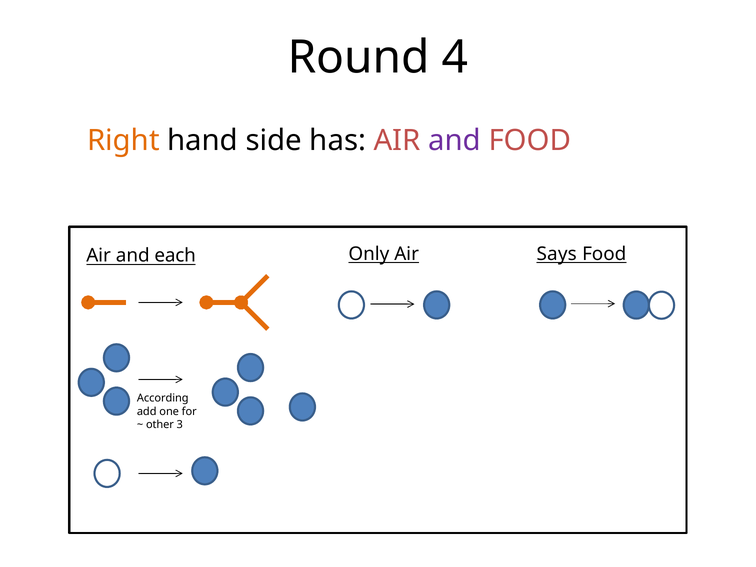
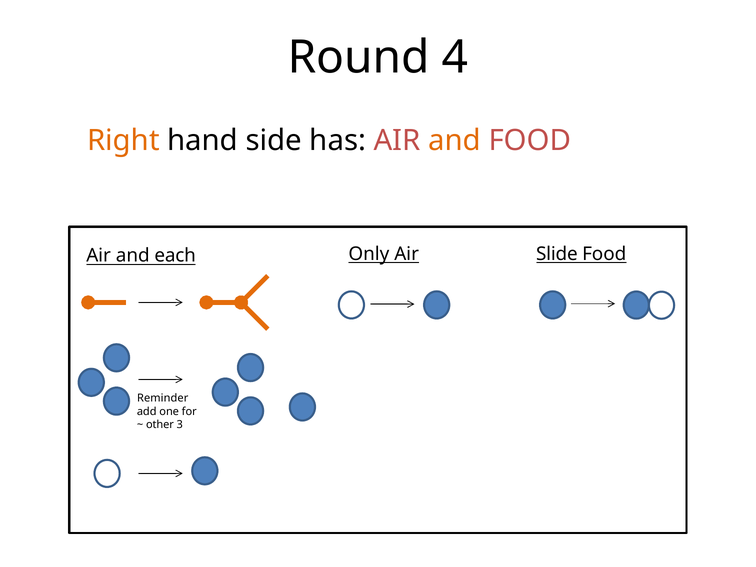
and at (455, 141) colour: purple -> orange
Says: Says -> Slide
According: According -> Reminder
